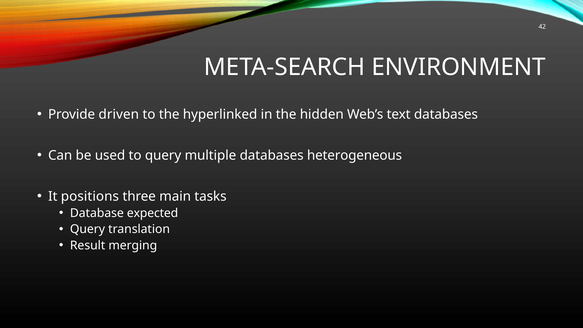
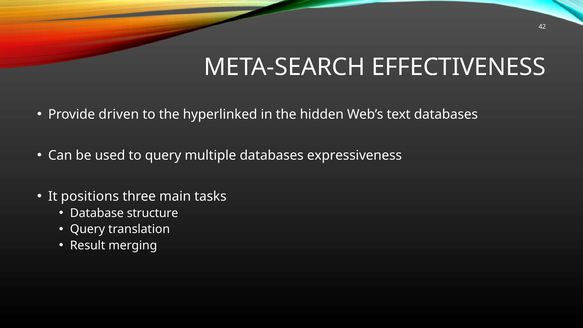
ENVIRONMENT: ENVIRONMENT -> EFFECTIVENESS
heterogeneous: heterogeneous -> expressiveness
expected: expected -> structure
